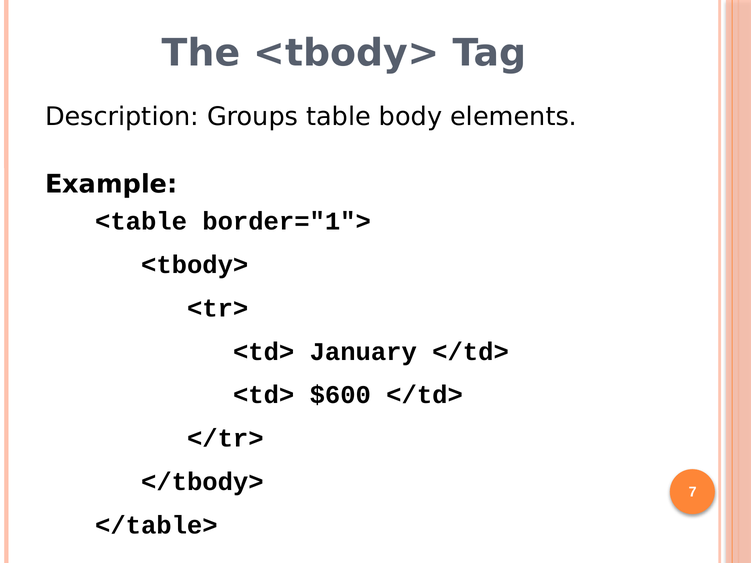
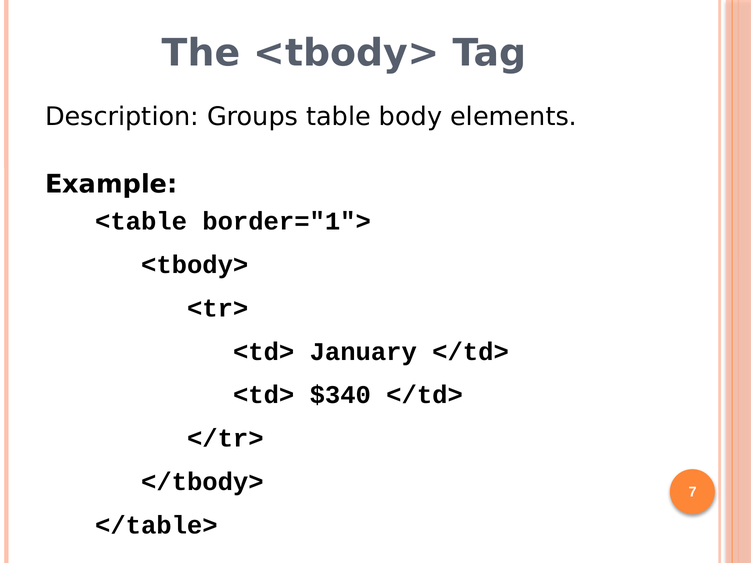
$600: $600 -> $340
